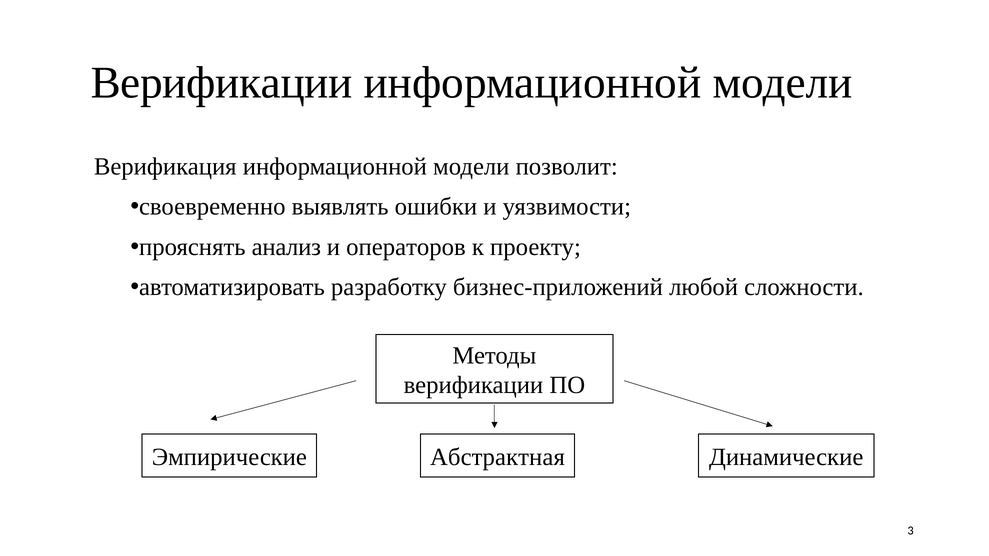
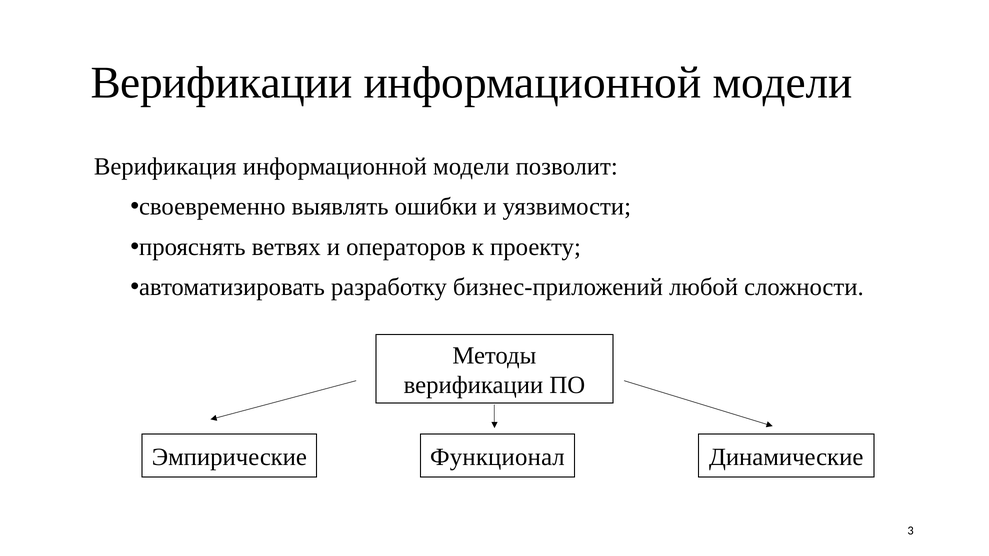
анализ: анализ -> ветвях
Абстрактная: Абстрактная -> Функционал
